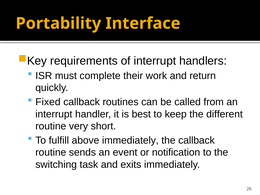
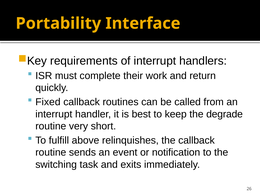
different: different -> degrade
above immediately: immediately -> relinquishes
